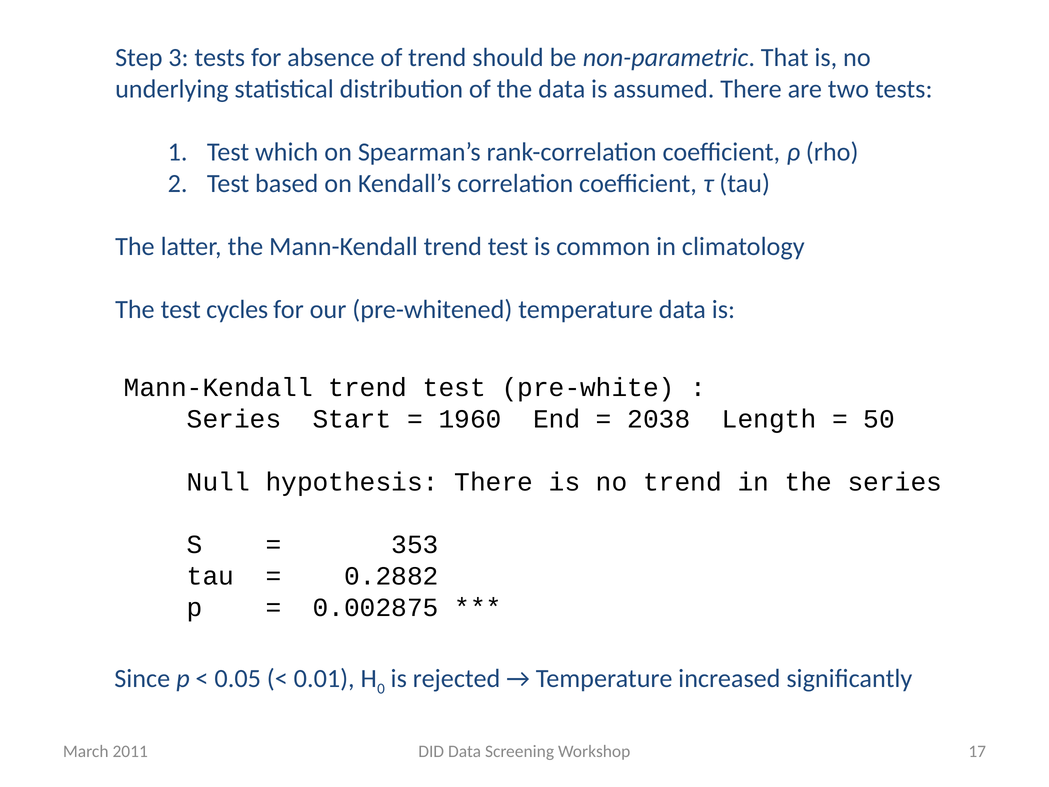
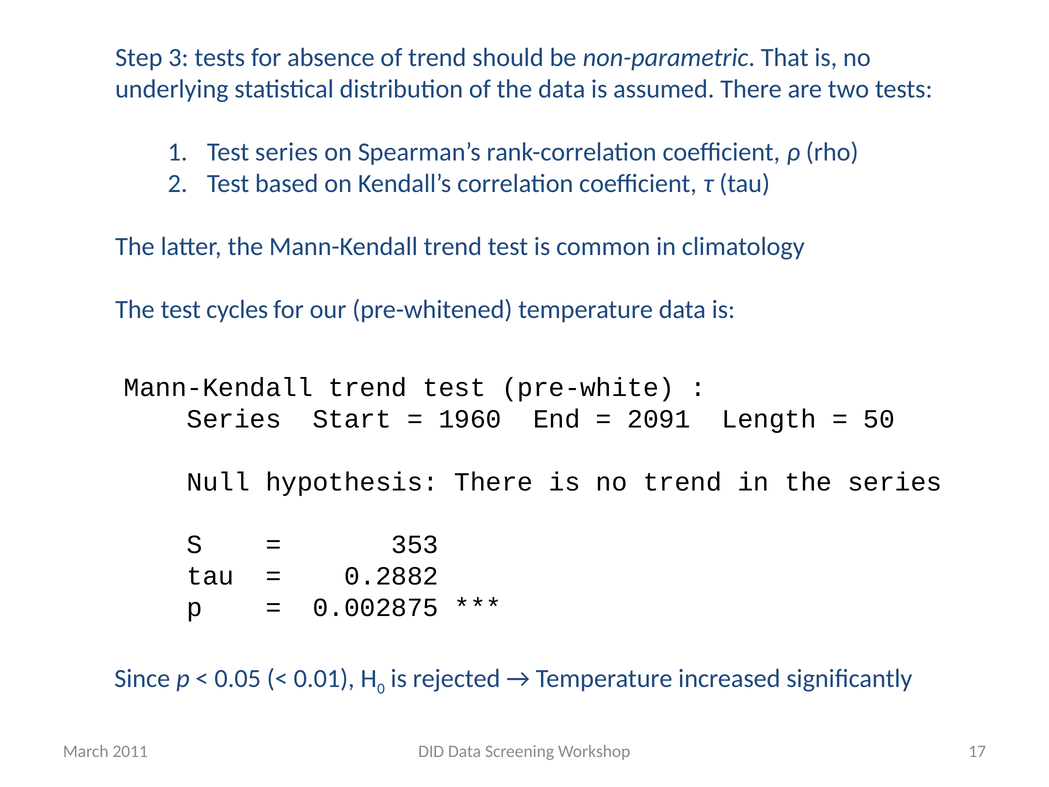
Test which: which -> series
2038: 2038 -> 2091
